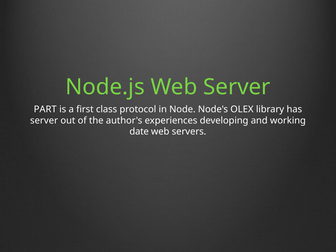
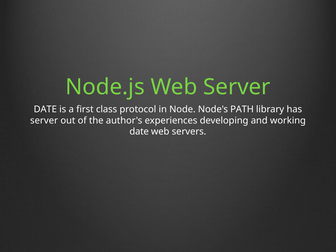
PART at (45, 109): PART -> DATE
OLEX: OLEX -> PATH
